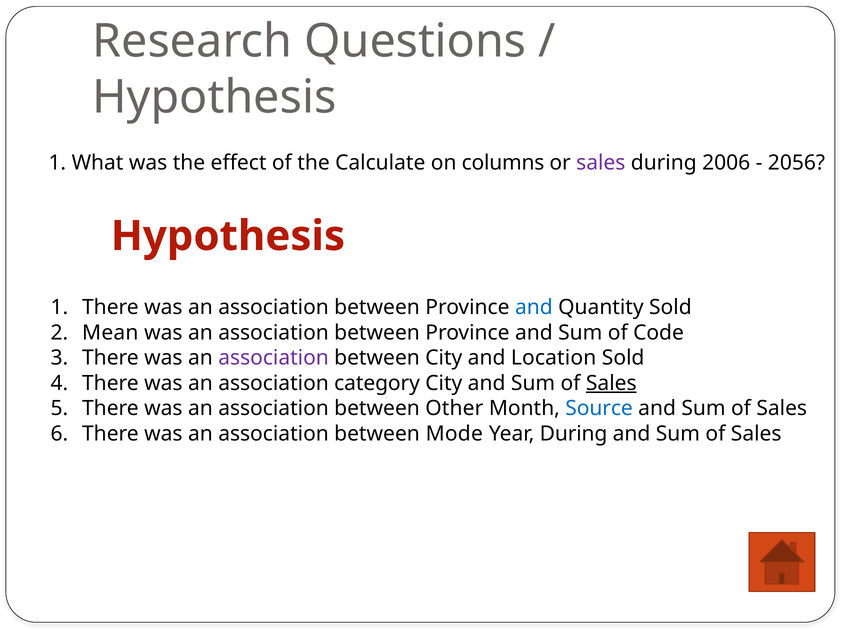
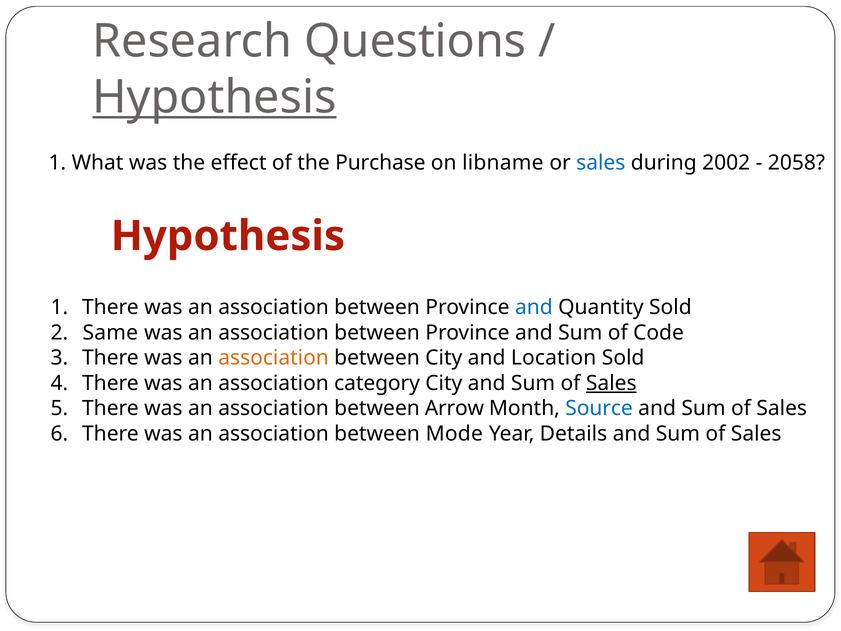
Hypothesis at (214, 97) underline: none -> present
Calculate: Calculate -> Purchase
columns: columns -> libname
sales at (601, 163) colour: purple -> blue
2006: 2006 -> 2002
2056: 2056 -> 2058
Mean: Mean -> Same
association at (274, 358) colour: purple -> orange
Other: Other -> Arrow
Year During: During -> Details
